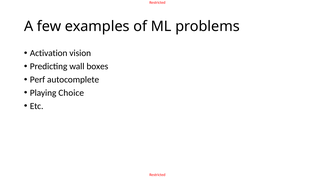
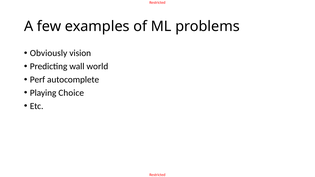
Activation: Activation -> Obviously
boxes: boxes -> world
